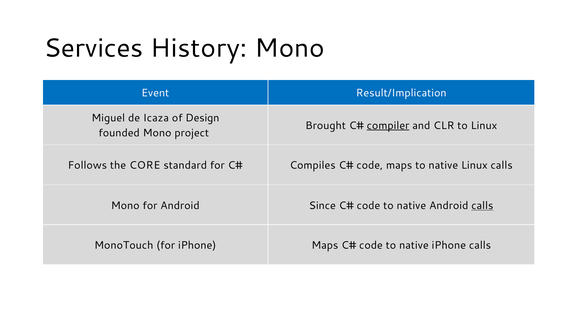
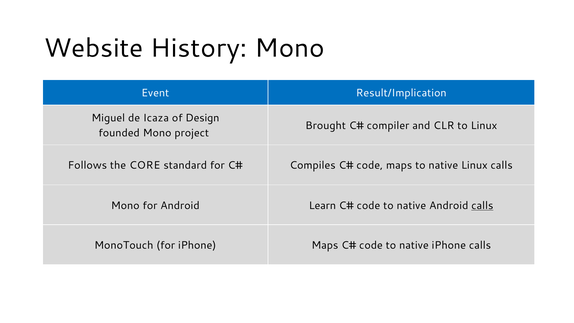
Services: Services -> Website
compiler underline: present -> none
Since: Since -> Learn
